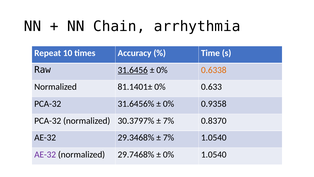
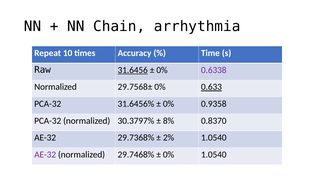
0.6338 colour: orange -> purple
81.1401±: 81.1401± -> 29.7568±
0.633 underline: none -> present
7% at (169, 120): 7% -> 8%
29.3468%: 29.3468% -> 29.7368%
7% at (169, 137): 7% -> 2%
